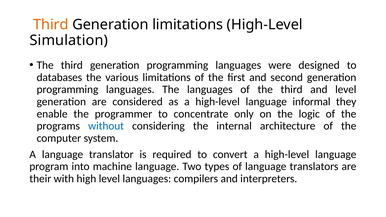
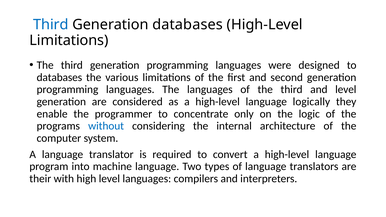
Third at (51, 25) colour: orange -> blue
Generation limitations: limitations -> databases
Simulation at (69, 40): Simulation -> Limitations
informal: informal -> logically
